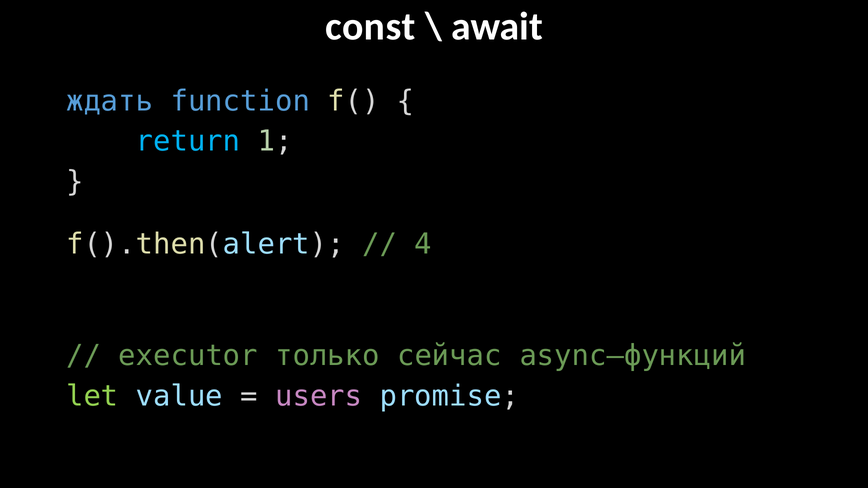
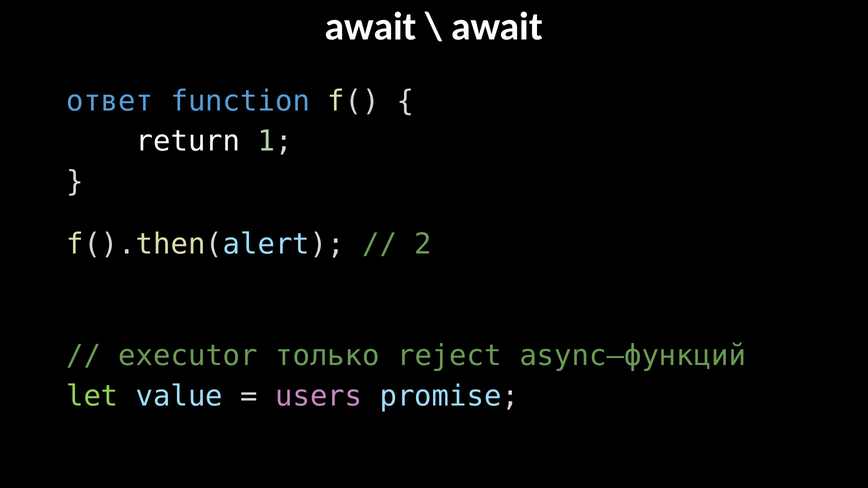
const at (370, 27): const -> await
ждать: ждать -> ответ
return colour: light blue -> white
4: 4 -> 2
сейчас: сейчас -> reject
